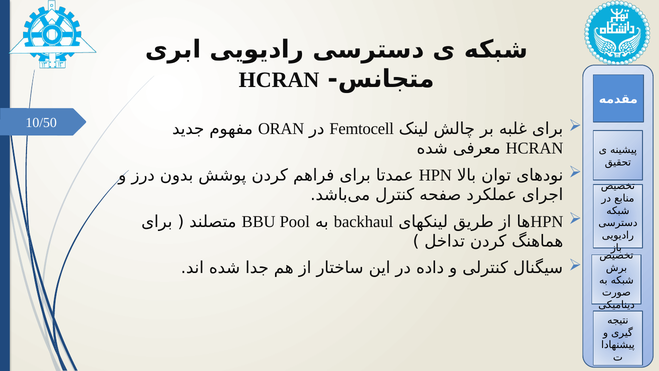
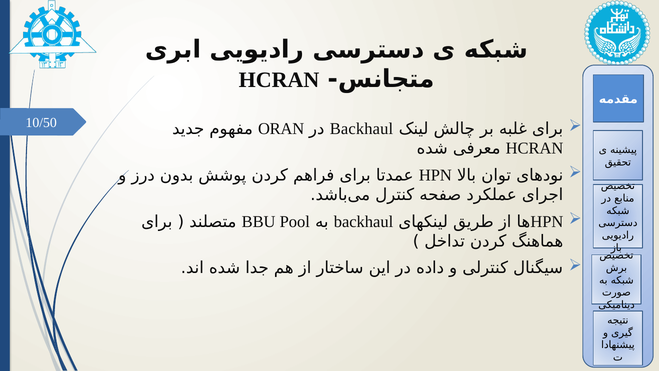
Femtocell at (362, 129): Femtocell -> Backhaul
